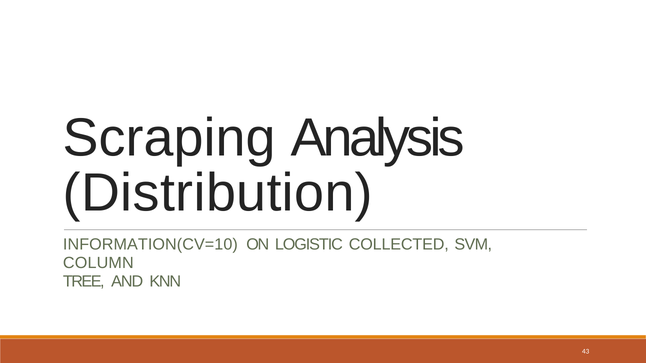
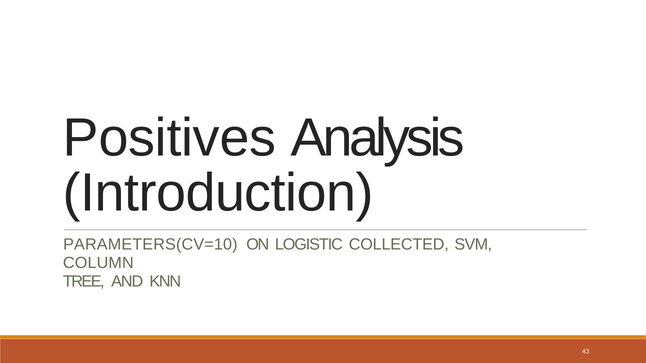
Scraping: Scraping -> Positives
Distribution: Distribution -> Introduction
INFORMATION(CV=10: INFORMATION(CV=10 -> PARAMETERS(CV=10
